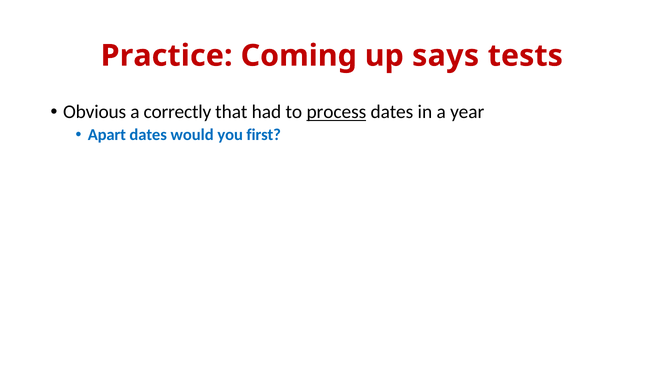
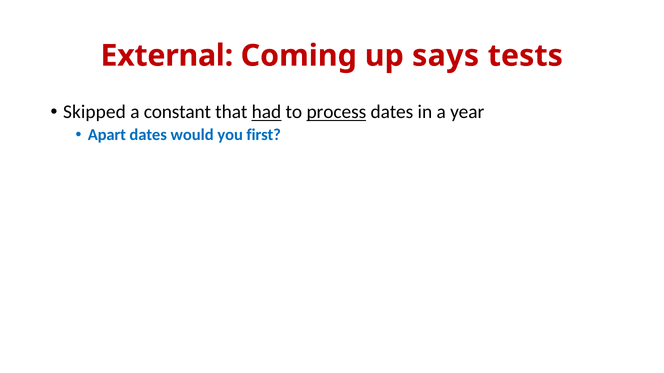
Practice: Practice -> External
Obvious: Obvious -> Skipped
correctly: correctly -> constant
had underline: none -> present
